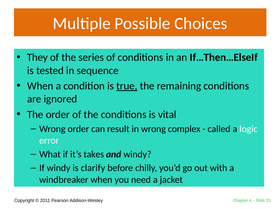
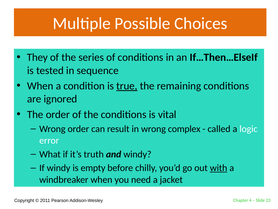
takes: takes -> truth
clarify: clarify -> empty
with underline: none -> present
